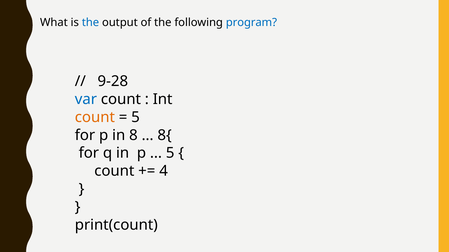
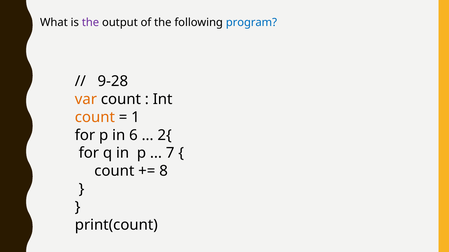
the at (90, 23) colour: blue -> purple
var colour: blue -> orange
5 at (135, 117): 5 -> 1
8: 8 -> 6
8{: 8{ -> 2{
5 at (170, 153): 5 -> 7
4: 4 -> 8
